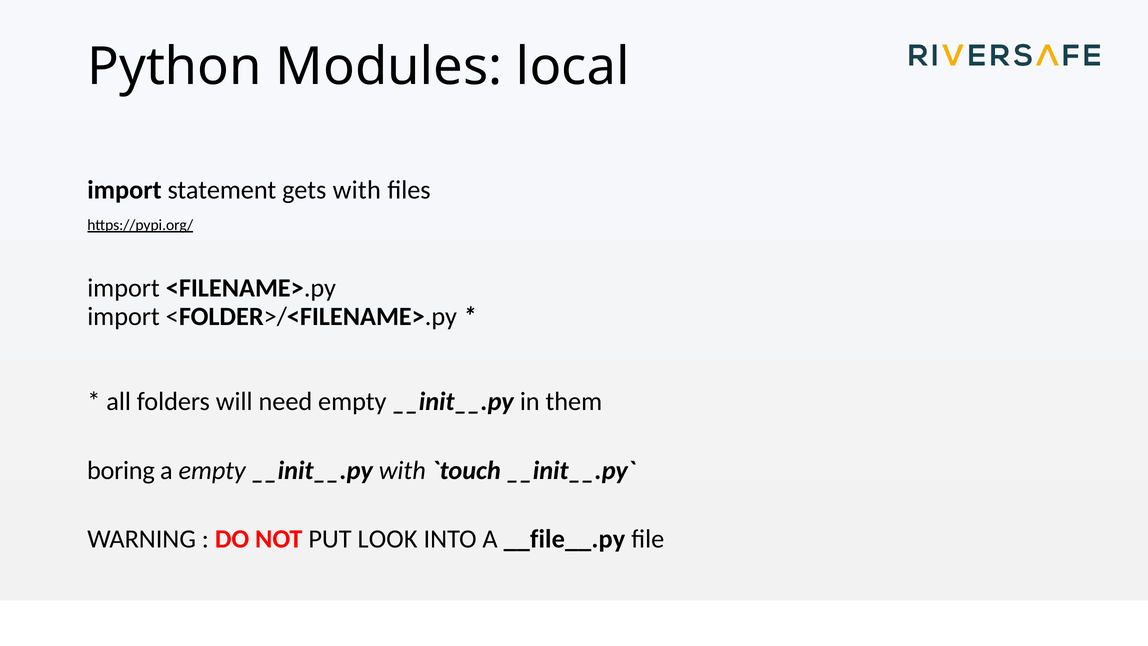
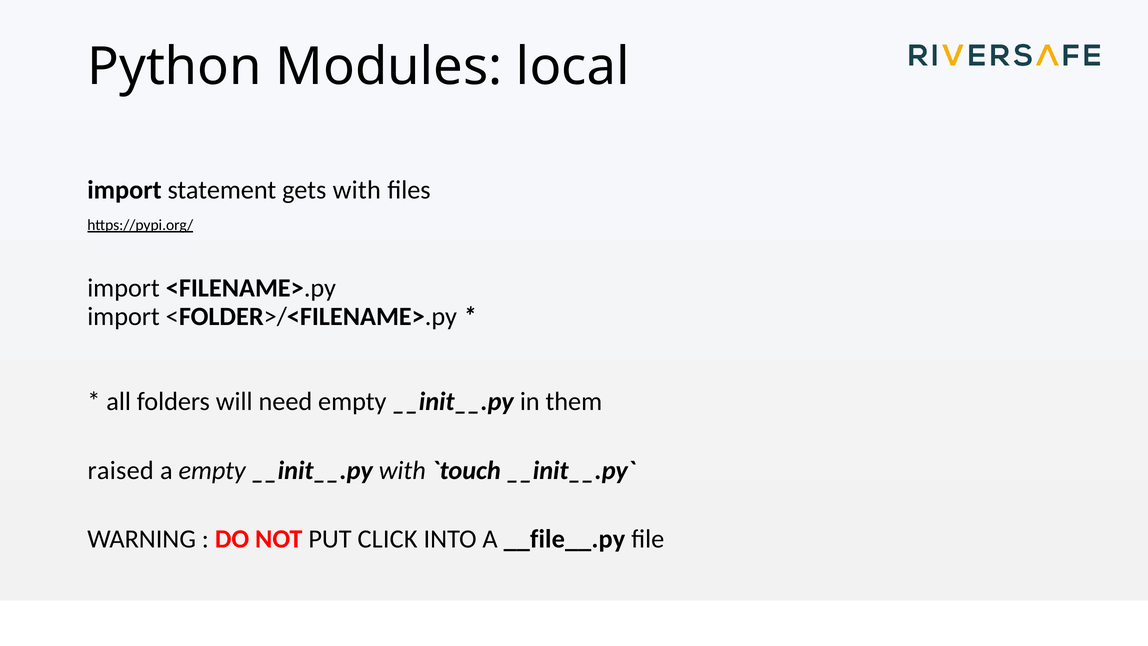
boring: boring -> raised
LOOK: LOOK -> CLICK
